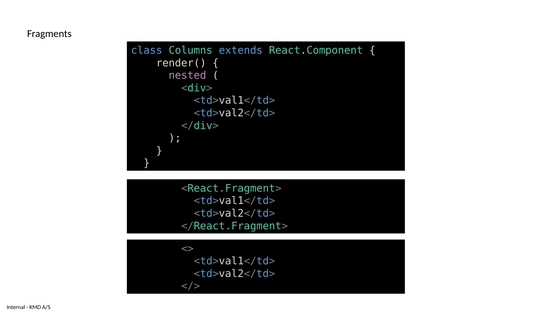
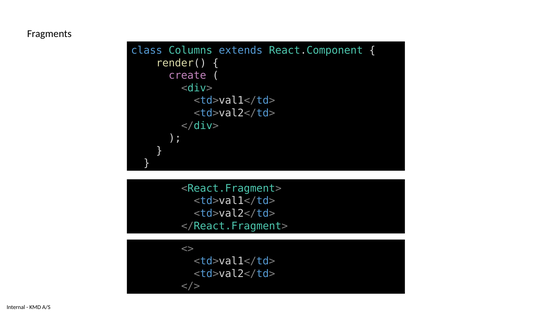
nested: nested -> create
